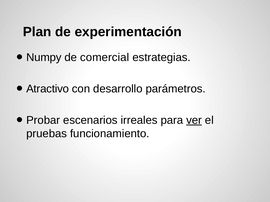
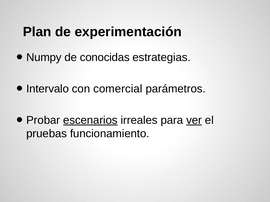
comercial: comercial -> conocidas
Atractivo: Atractivo -> Intervalo
desarrollo: desarrollo -> comercial
escenarios underline: none -> present
